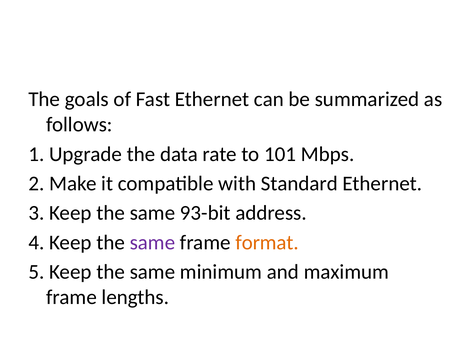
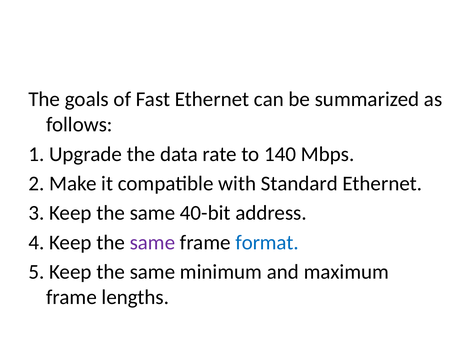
101: 101 -> 140
93-bit: 93-bit -> 40-bit
format colour: orange -> blue
